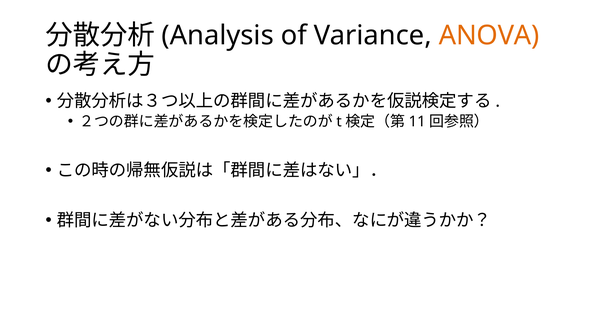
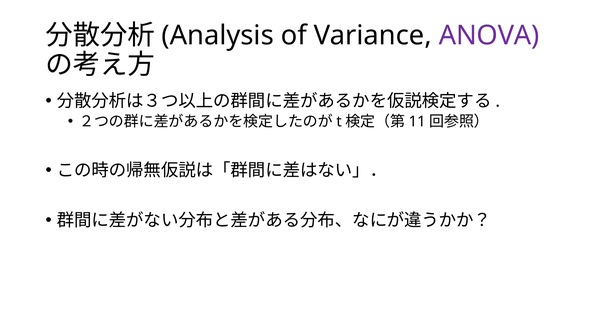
ANOVA colour: orange -> purple
